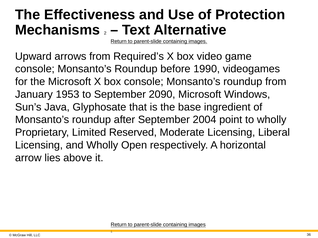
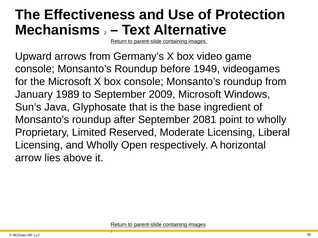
Required’s: Required’s -> Germany’s
1990: 1990 -> 1949
1953: 1953 -> 1989
2090: 2090 -> 2009
2004: 2004 -> 2081
